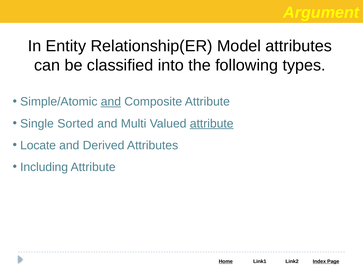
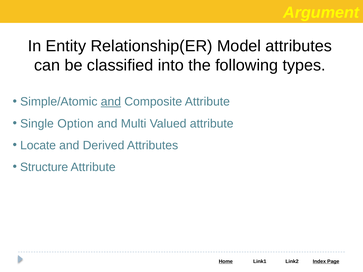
Sorted: Sorted -> Option
attribute at (212, 124) underline: present -> none
Including: Including -> Structure
